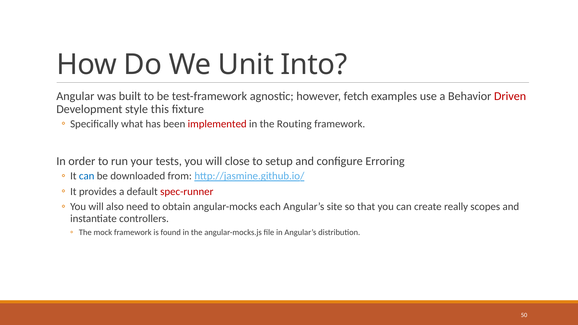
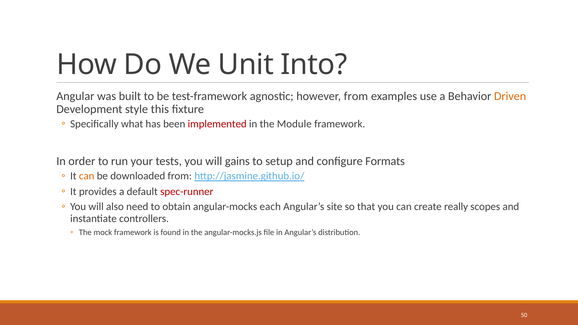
however fetch: fetch -> from
Driven colour: red -> orange
Routing: Routing -> Module
close: close -> gains
Erroring: Erroring -> Formats
can at (87, 176) colour: blue -> orange
